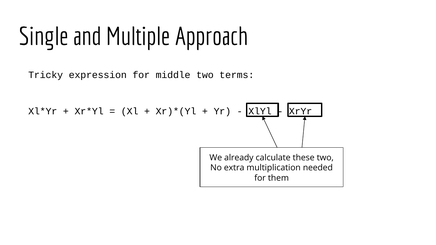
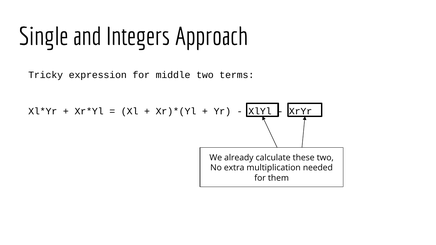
Multiple: Multiple -> Integers
